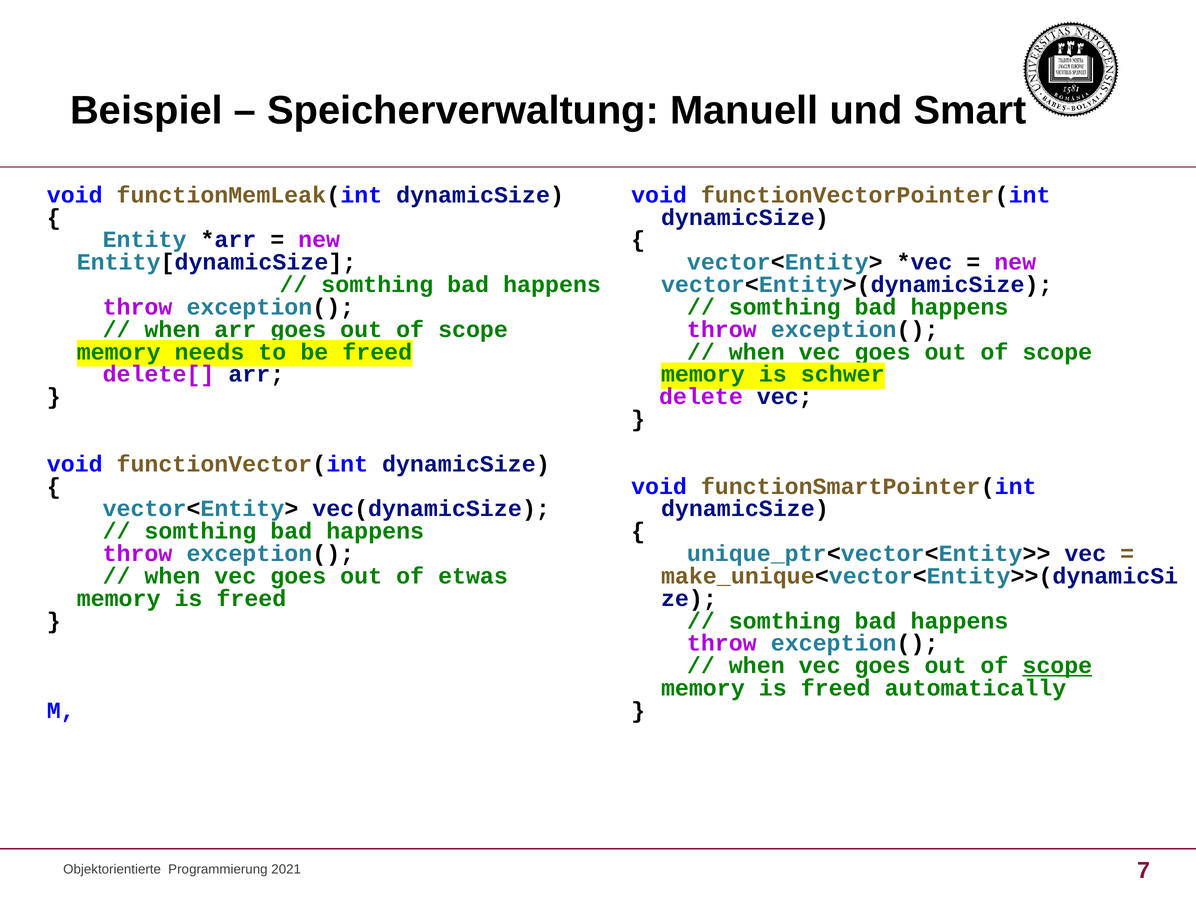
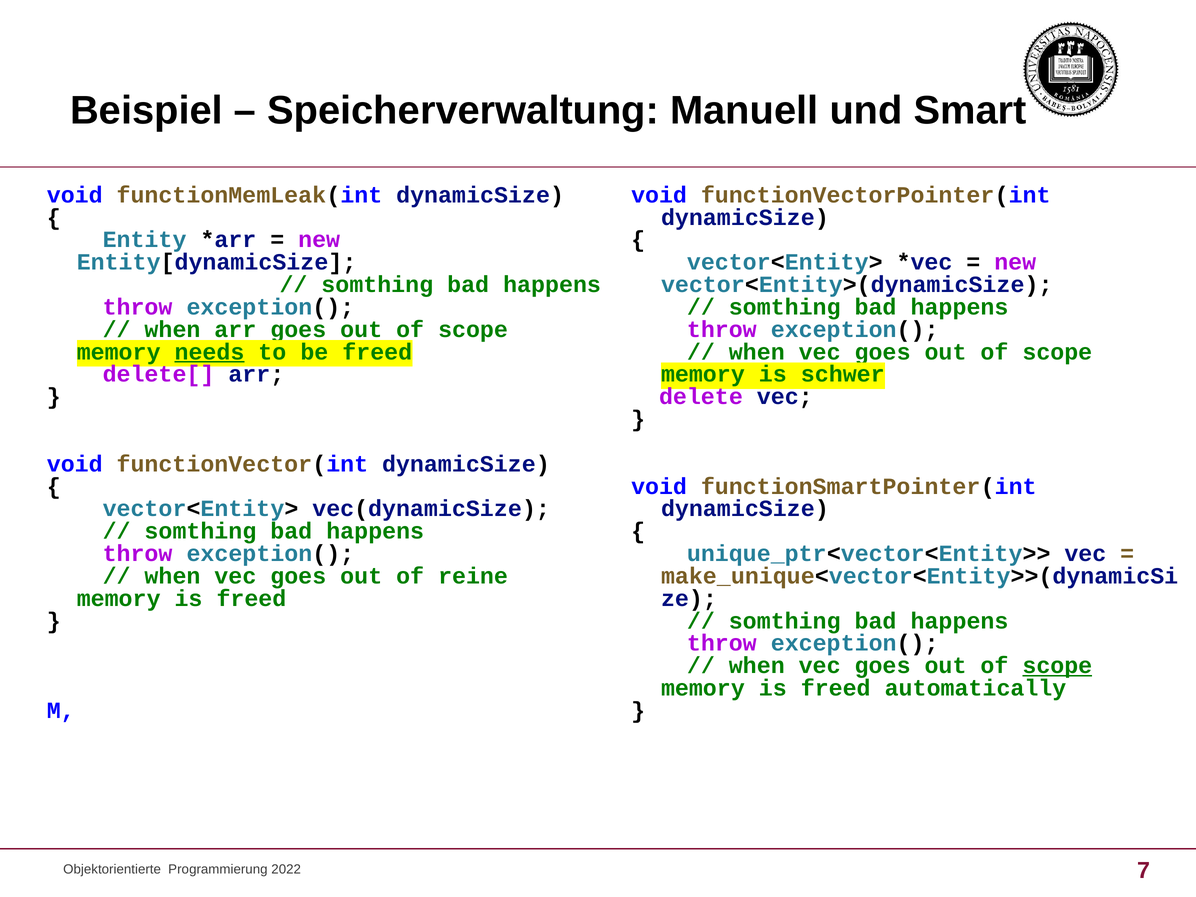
needs underline: none -> present
etwas: etwas -> reine
2021: 2021 -> 2022
